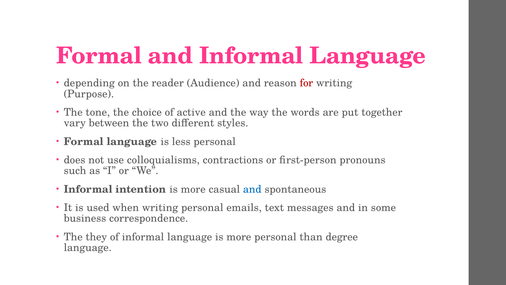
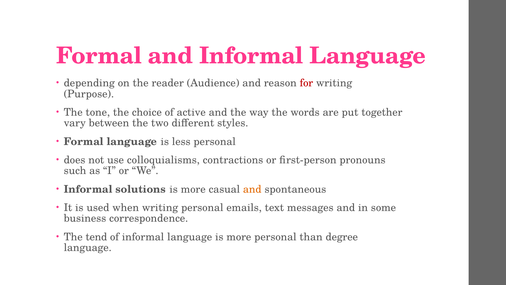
intention: intention -> solutions
and at (252, 189) colour: blue -> orange
they: they -> tend
